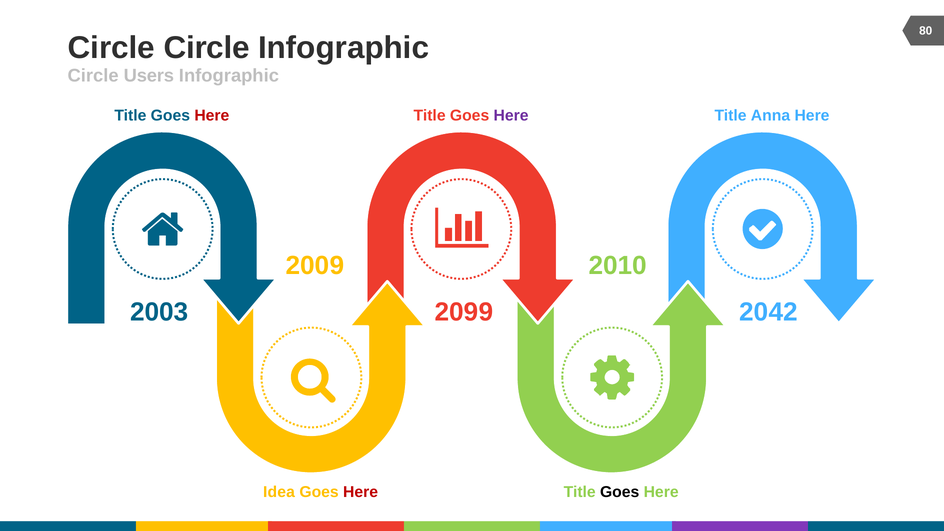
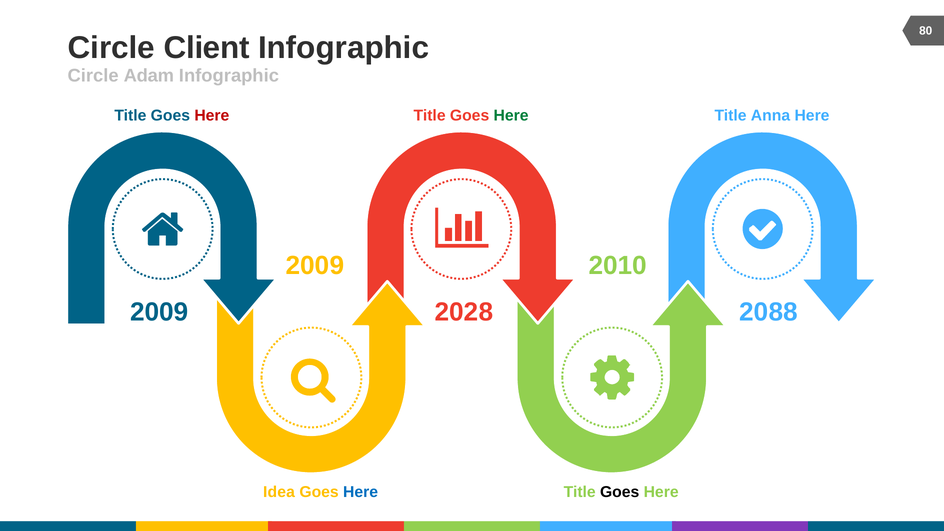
Circle Circle: Circle -> Client
Users: Users -> Adam
Here at (511, 116) colour: purple -> green
2003 at (159, 312): 2003 -> 2009
2099: 2099 -> 2028
2042: 2042 -> 2088
Here at (361, 492) colour: red -> blue
